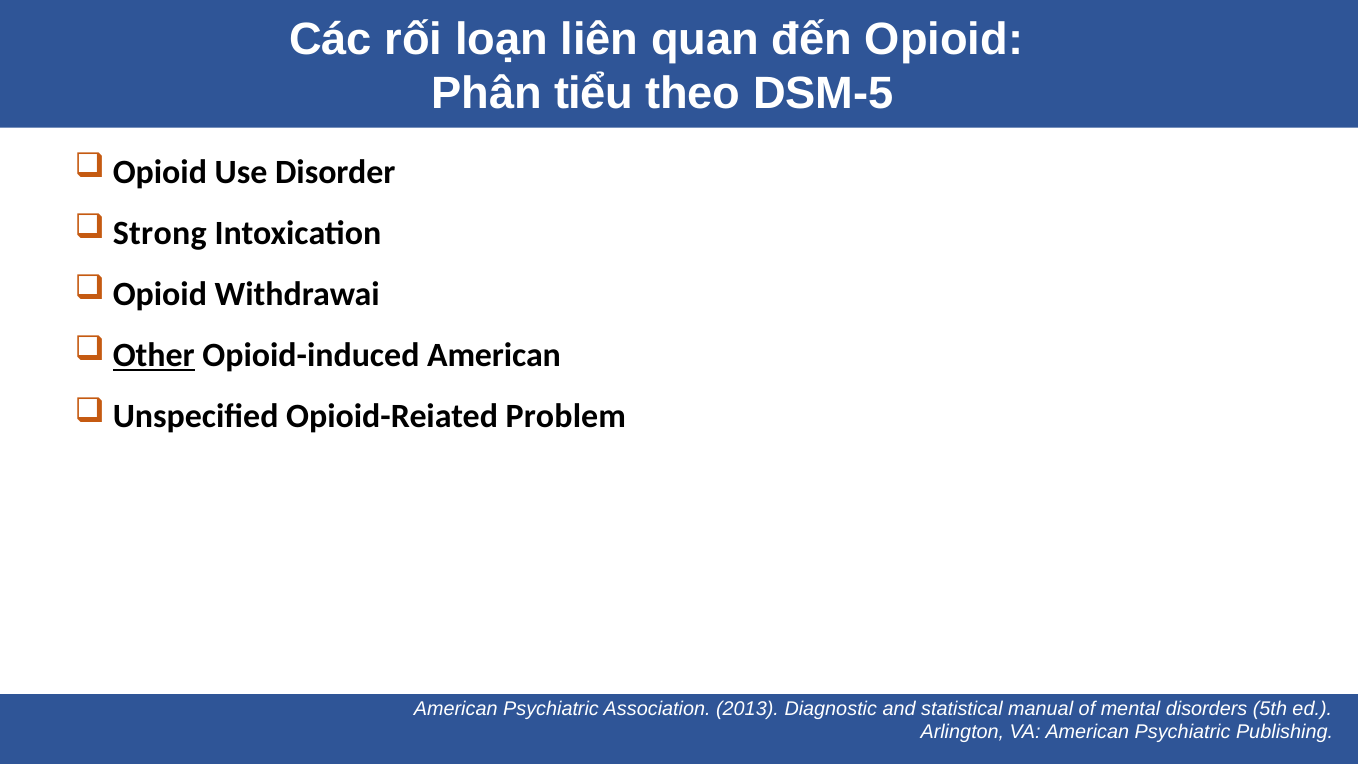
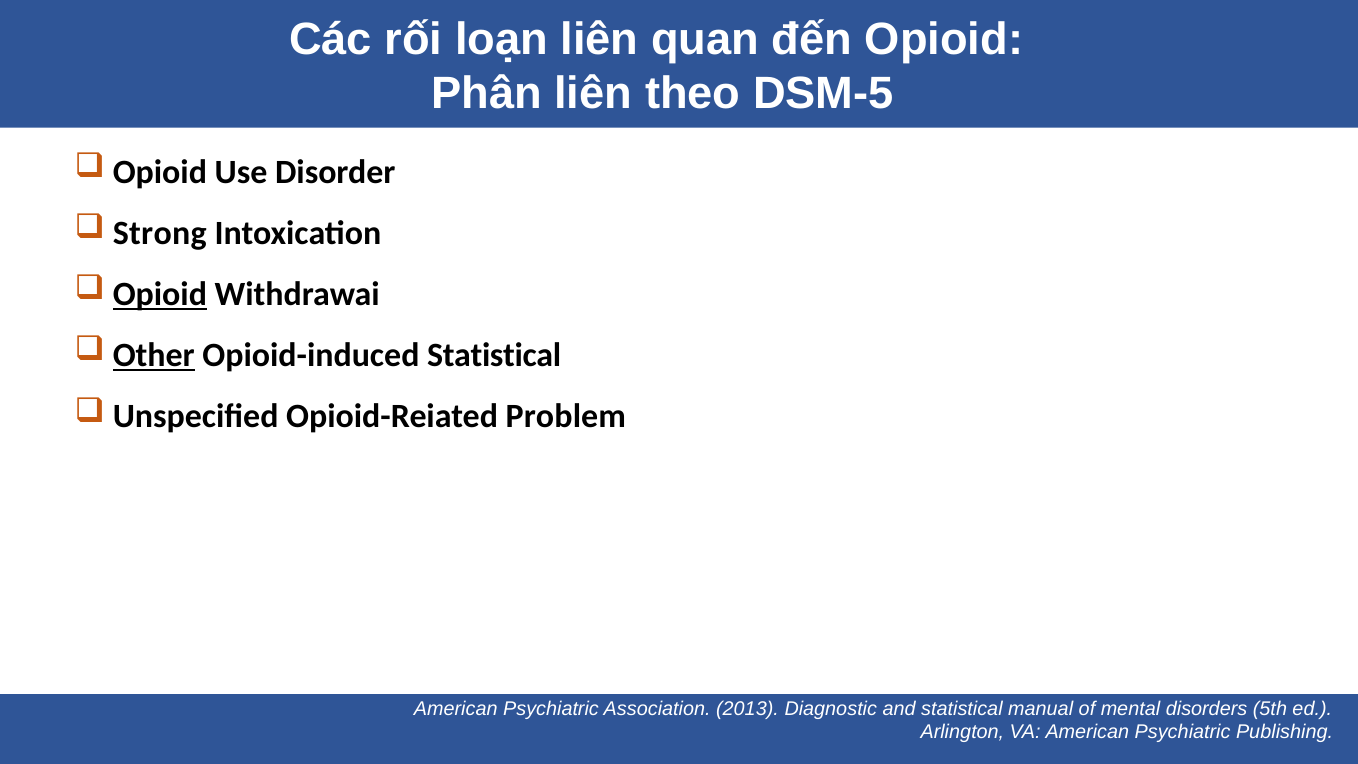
Phân tiểu: tiểu -> liên
Opioid at (160, 294) underline: none -> present
Opioid-induced American: American -> Statistical
